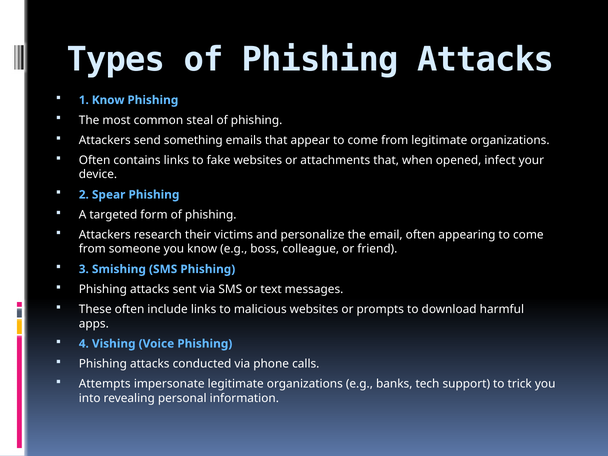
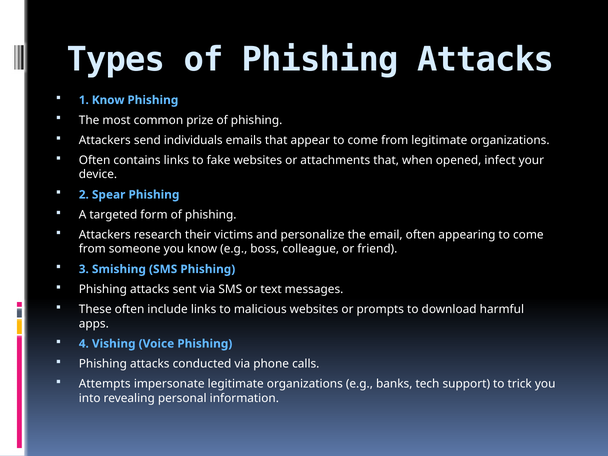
steal: steal -> prize
something: something -> individuals
